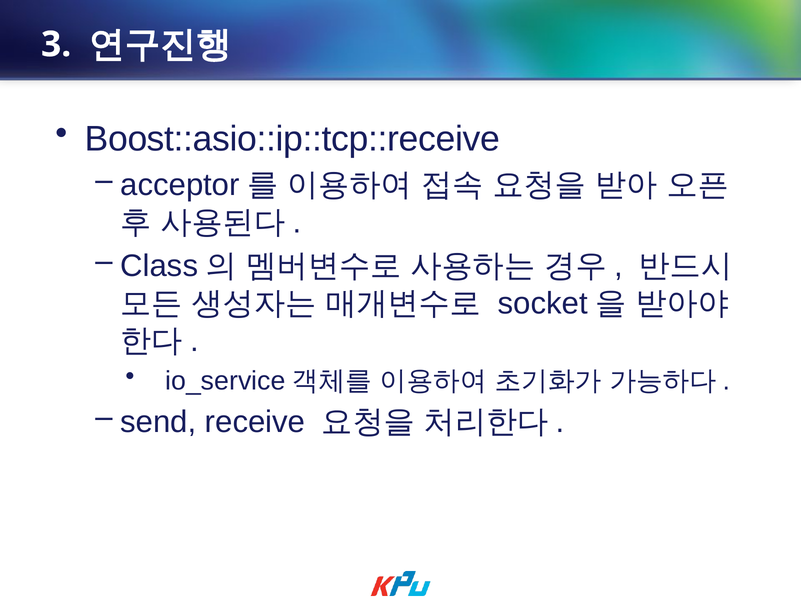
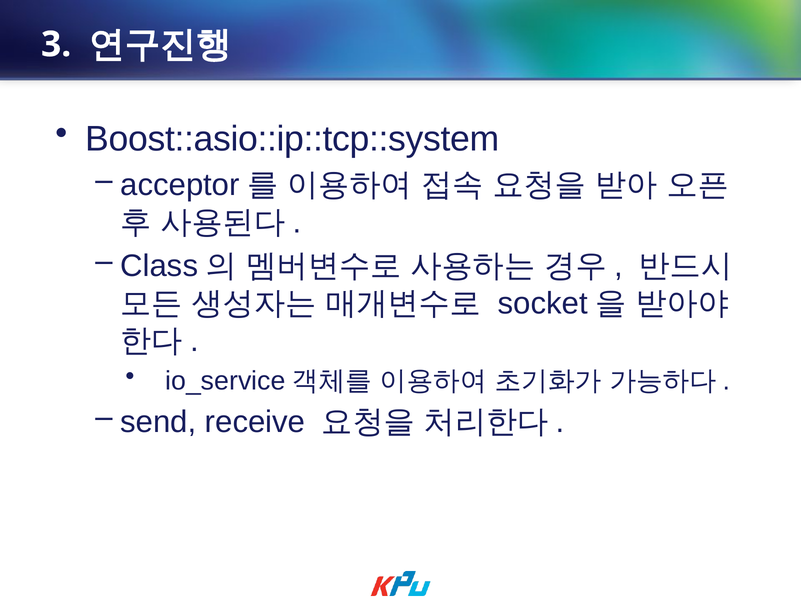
Boost::asio::ip::tcp::receive: Boost::asio::ip::tcp::receive -> Boost::asio::ip::tcp::system
